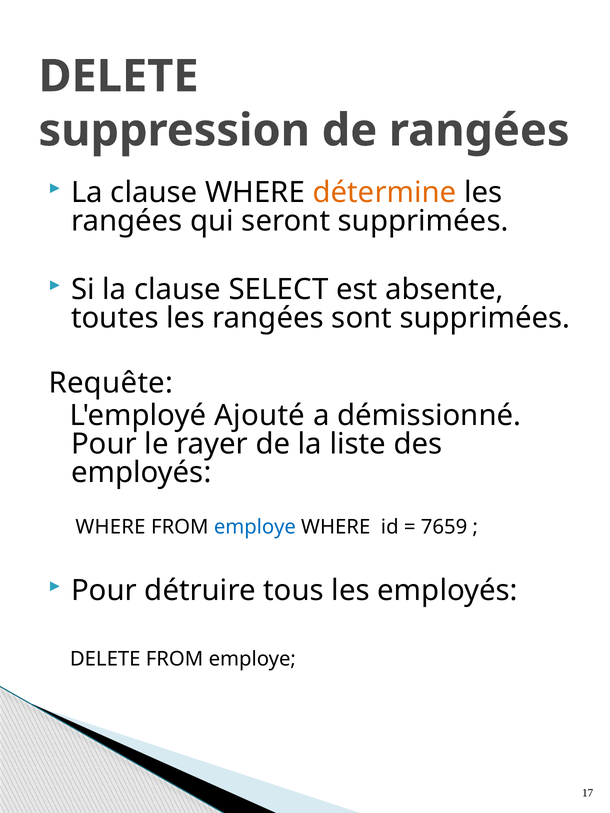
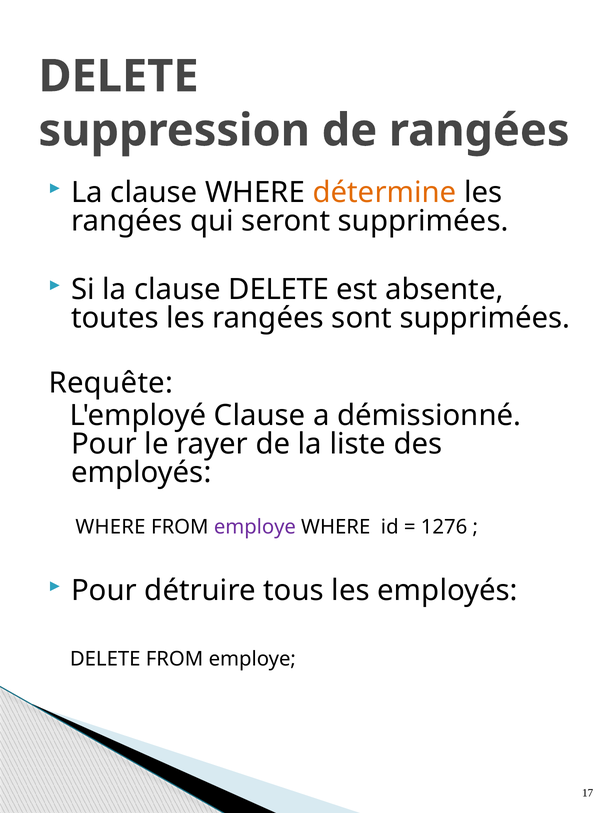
clause SELECT: SELECT -> DELETE
L'employé Ajouté: Ajouté -> Clause
employe at (255, 527) colour: blue -> purple
7659: 7659 -> 1276
